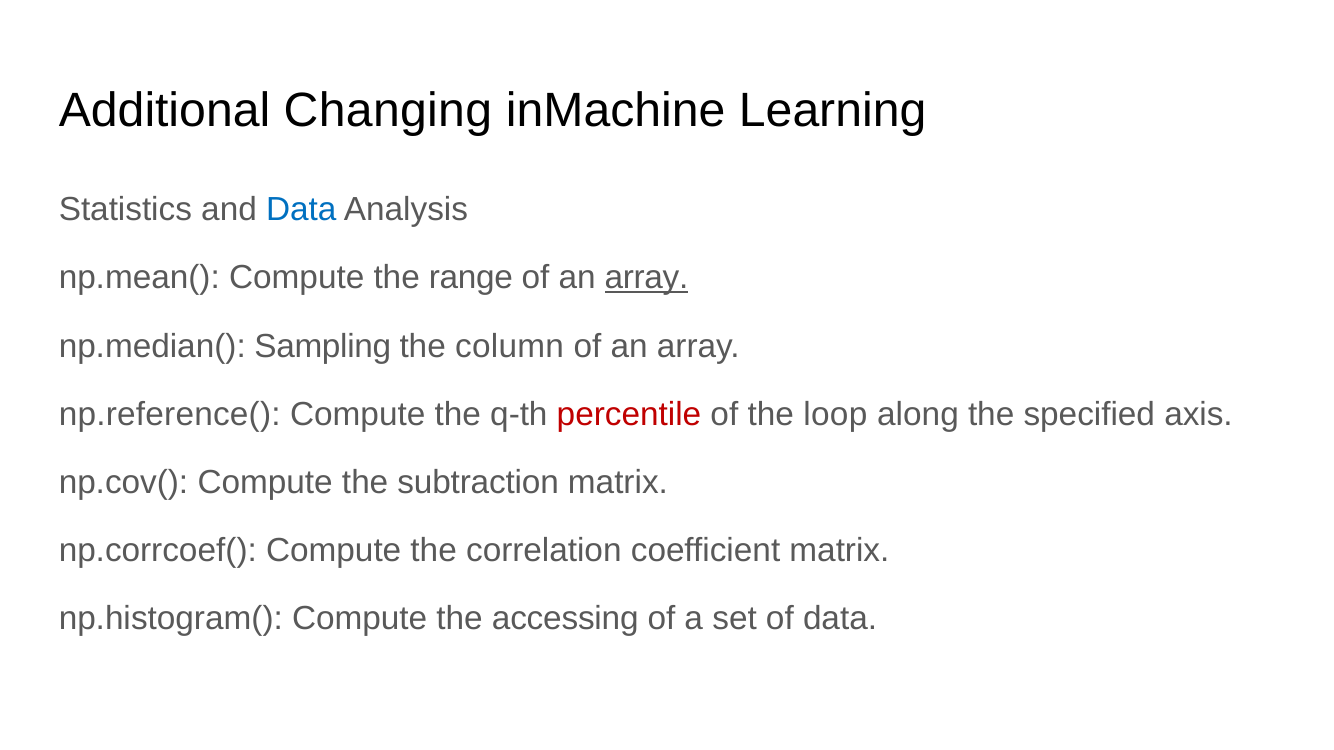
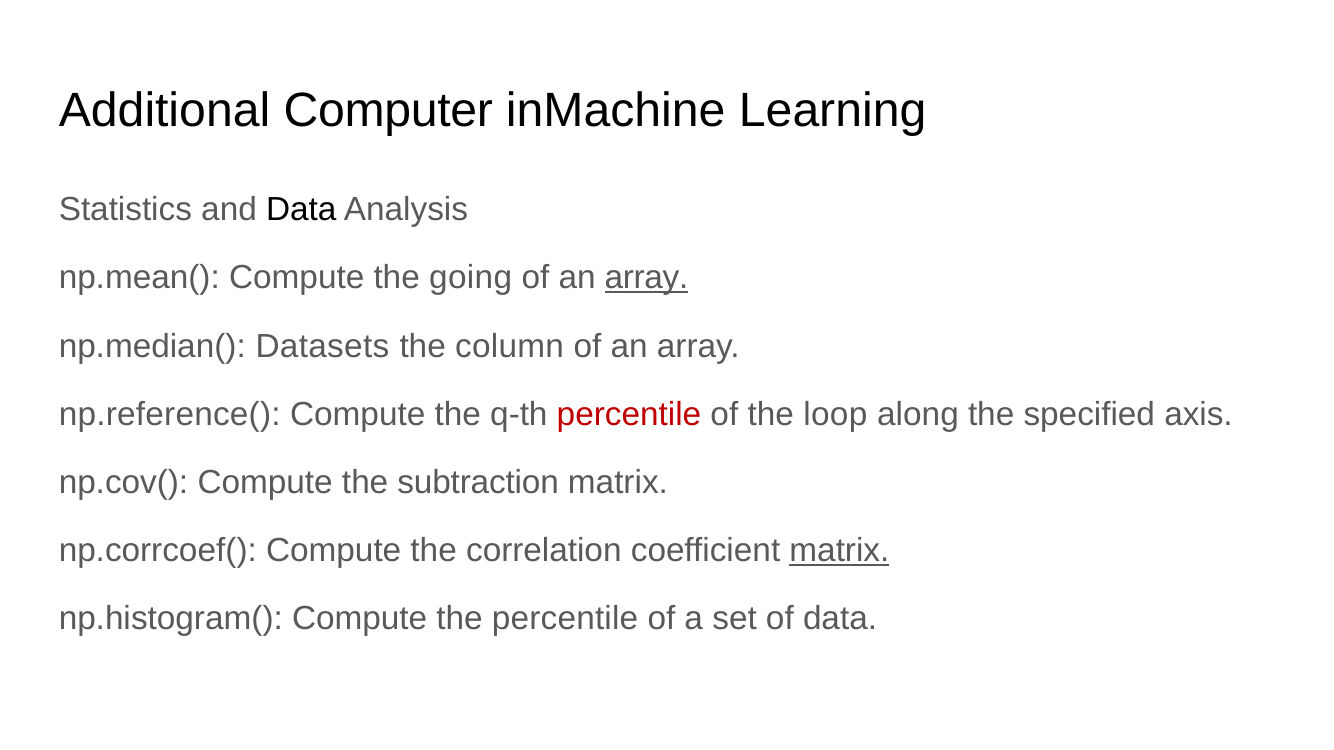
Changing: Changing -> Computer
Data at (301, 210) colour: blue -> black
range: range -> going
Sampling: Sampling -> Datasets
matrix at (839, 551) underline: none -> present
the accessing: accessing -> percentile
